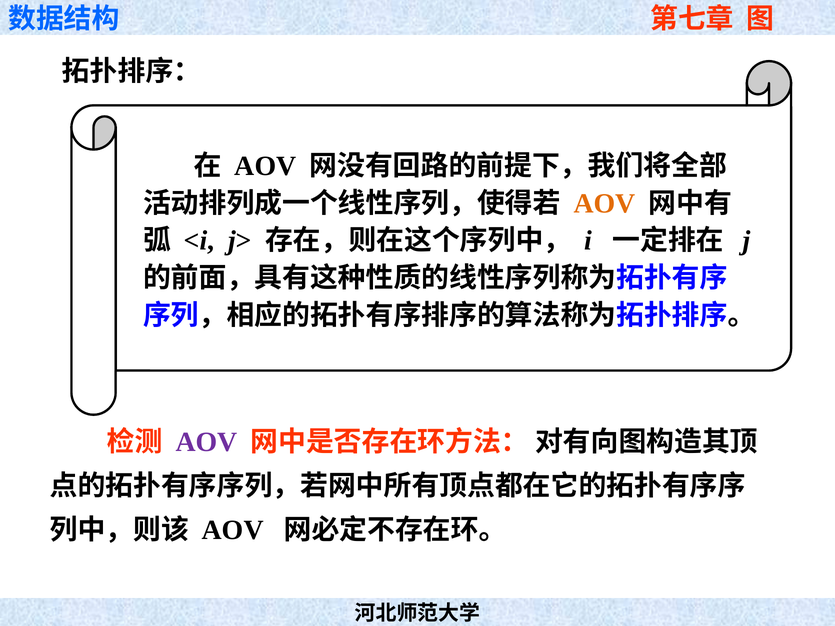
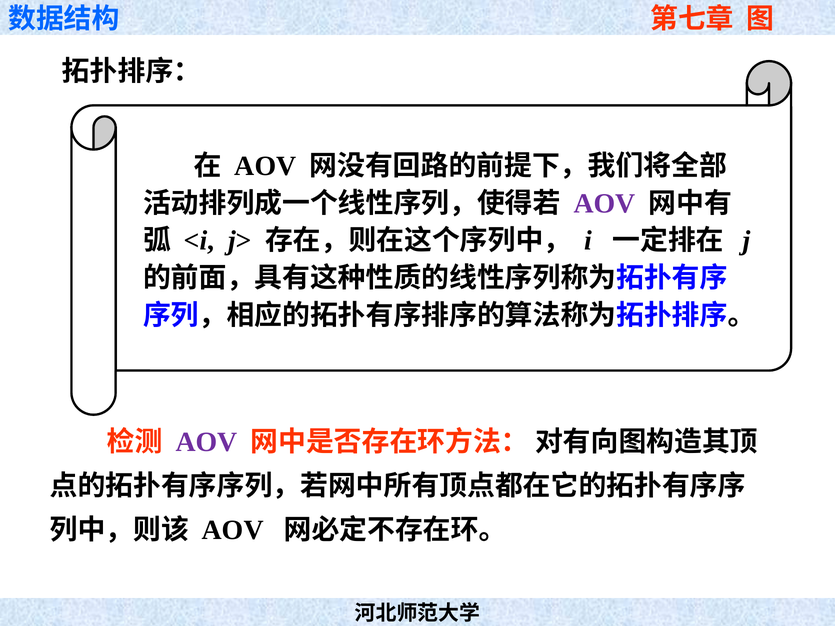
AOV at (604, 204) colour: orange -> purple
